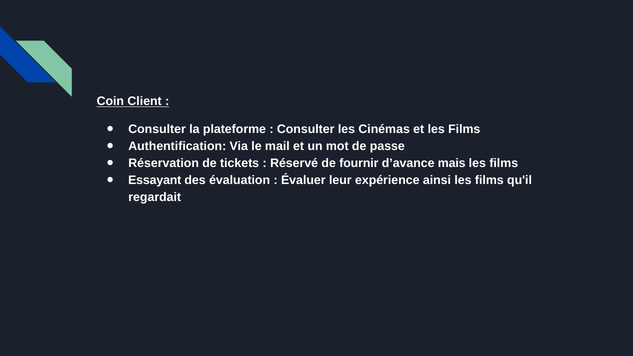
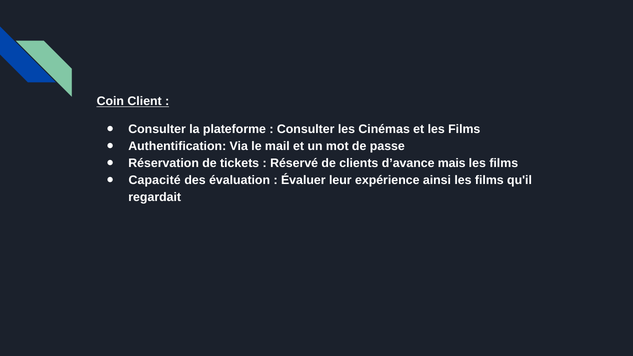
fournir: fournir -> clients
Essayant: Essayant -> Capacité
